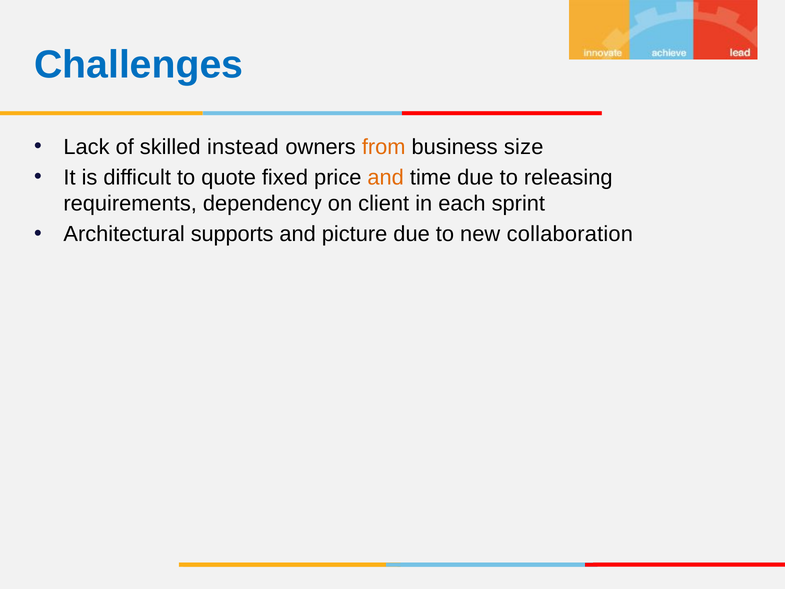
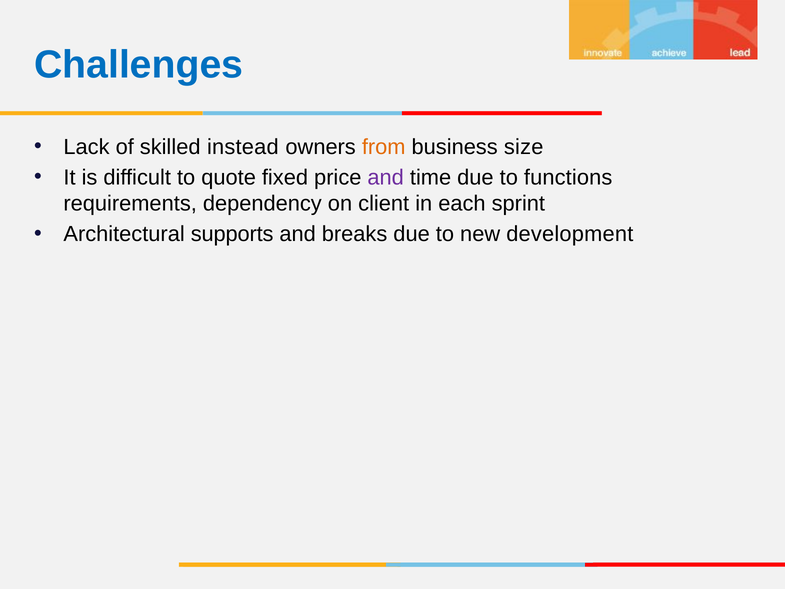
and at (386, 177) colour: orange -> purple
releasing: releasing -> functions
picture: picture -> breaks
collaboration: collaboration -> development
